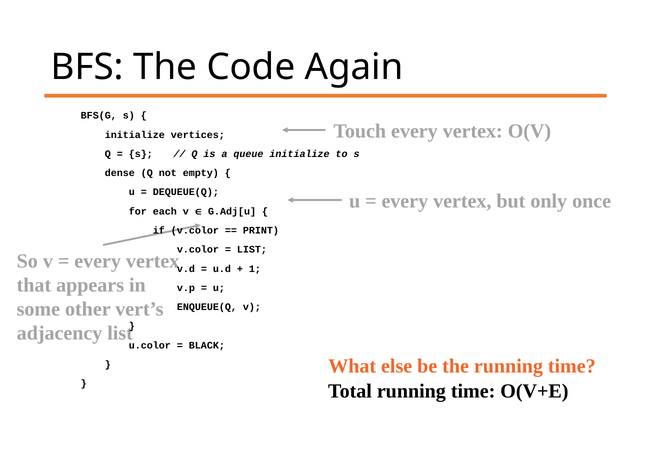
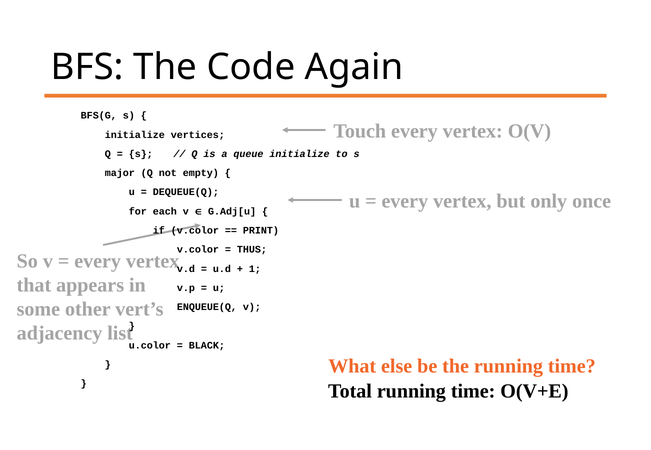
dense: dense -> major
LIST at (252, 250): LIST -> THUS
